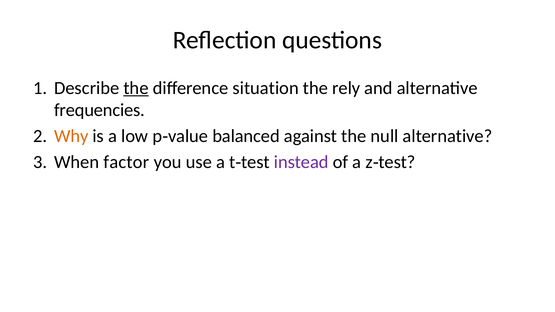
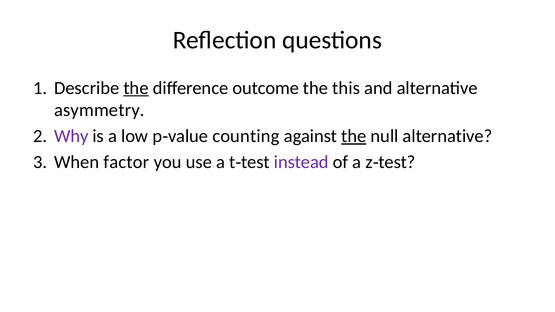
situation: situation -> outcome
rely: rely -> this
frequencies: frequencies -> asymmetry
Why colour: orange -> purple
balanced: balanced -> counting
the at (354, 136) underline: none -> present
